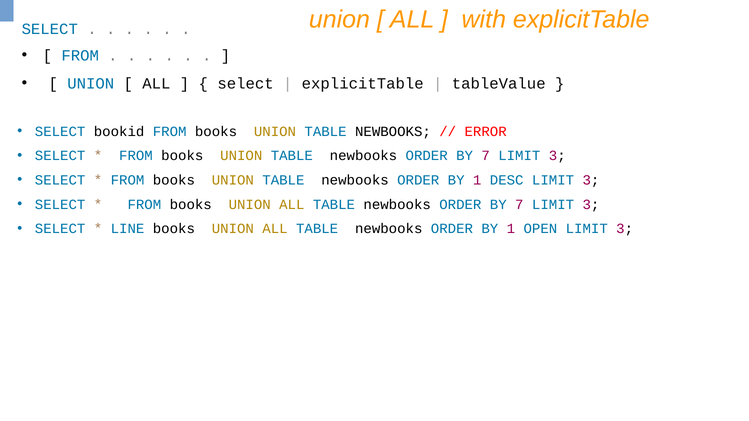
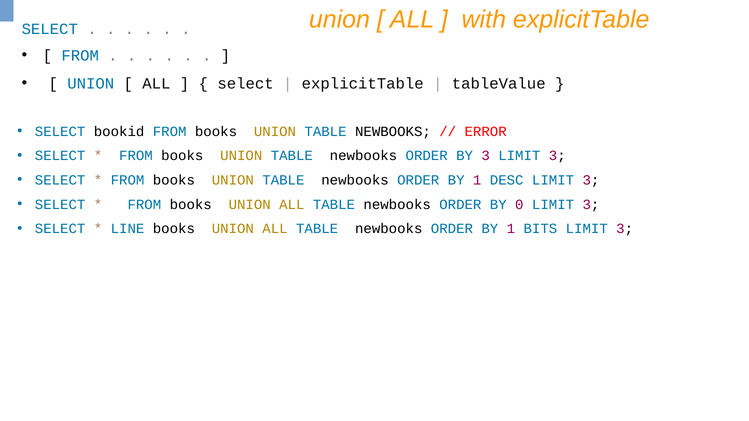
7 at (486, 156): 7 -> 3
7 at (519, 205): 7 -> 0
OPEN: OPEN -> BITS
